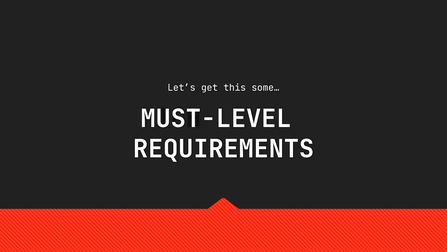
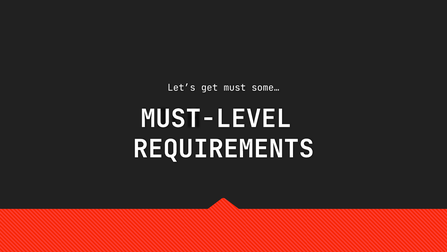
this: this -> must
